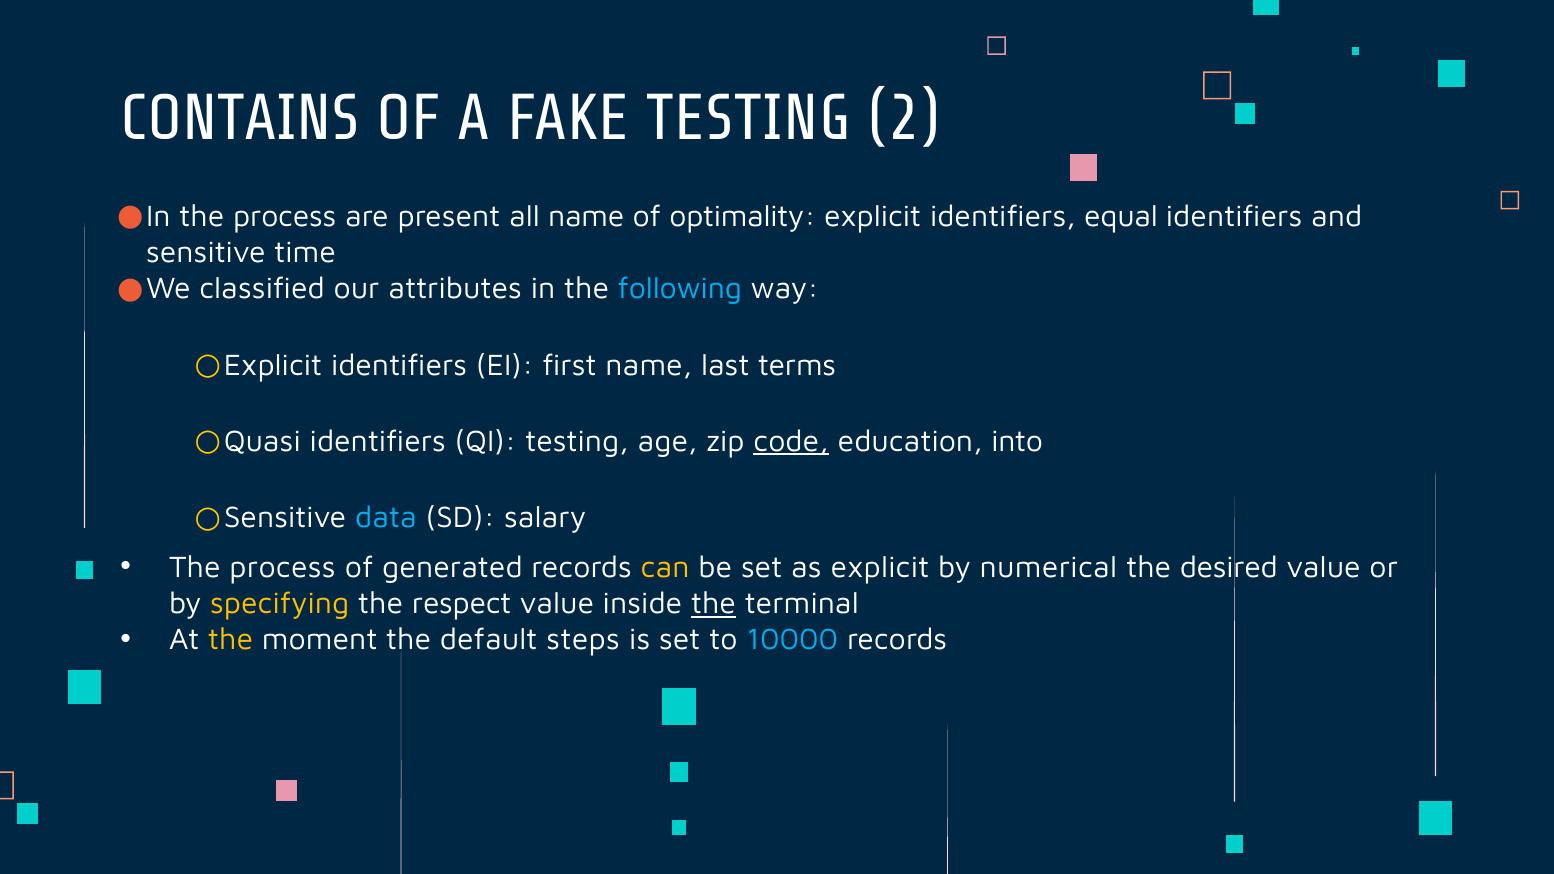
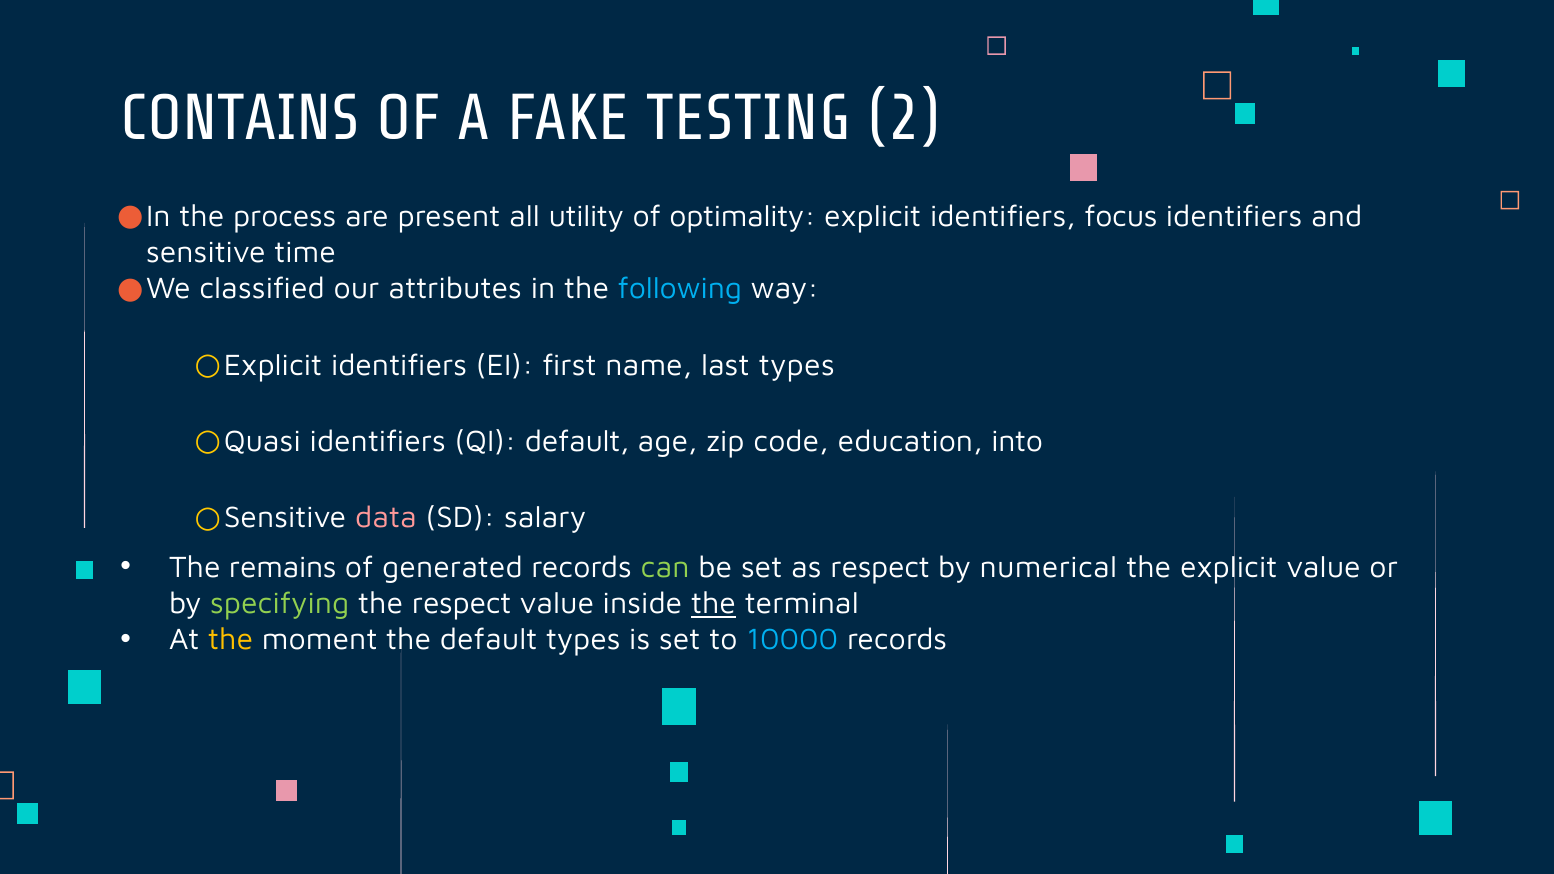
all name: name -> utility
equal: equal -> focus
last terms: terms -> types
QI testing: testing -> default
code underline: present -> none
data colour: light blue -> pink
process at (283, 568): process -> remains
can colour: yellow -> light green
as explicit: explicit -> respect
the desired: desired -> explicit
specifying colour: yellow -> light green
default steps: steps -> types
